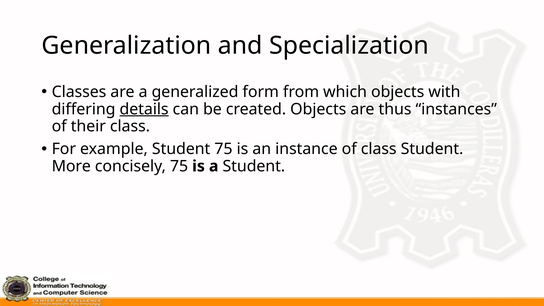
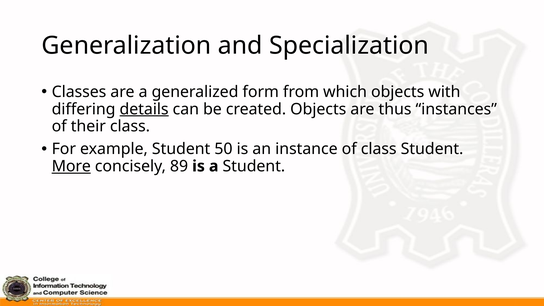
Student 75: 75 -> 50
More underline: none -> present
concisely 75: 75 -> 89
